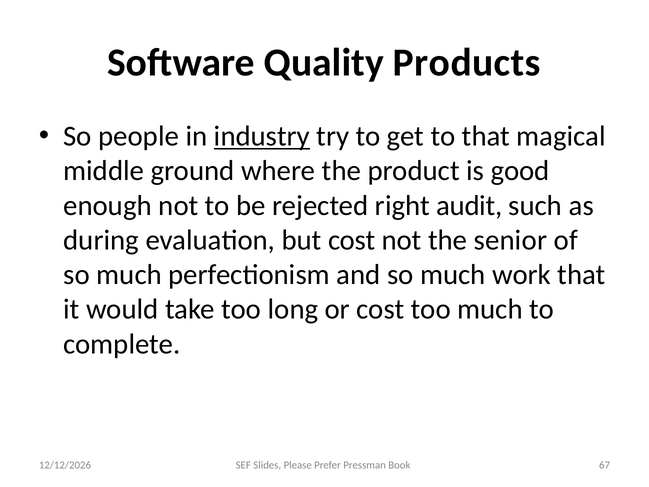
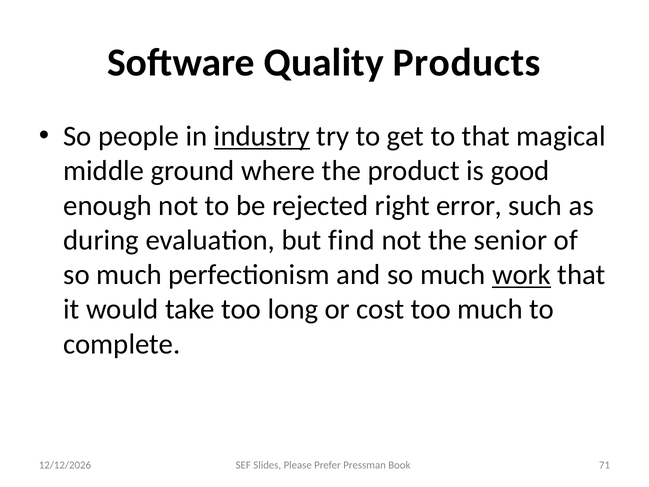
audit: audit -> error
but cost: cost -> find
work underline: none -> present
67: 67 -> 71
